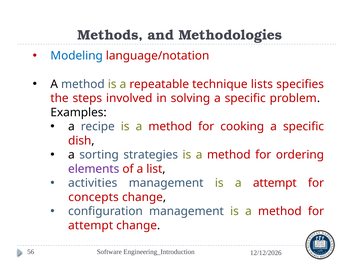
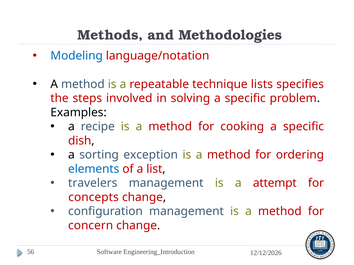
strategies: strategies -> exception
elements colour: purple -> blue
activities: activities -> travelers
attempt at (91, 226): attempt -> concern
